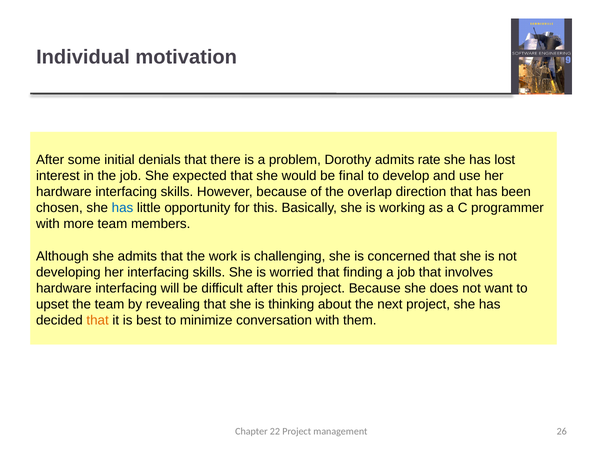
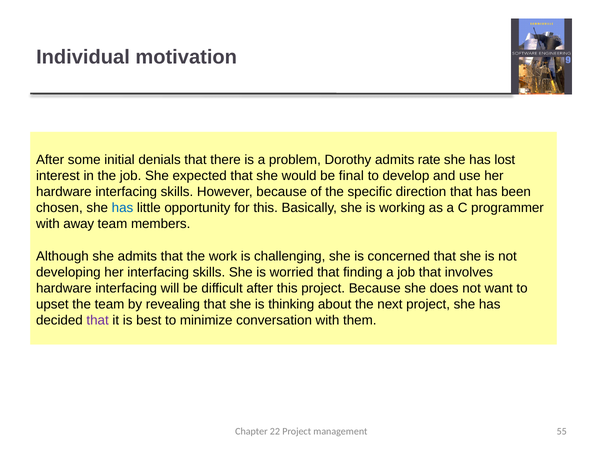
overlap: overlap -> specific
more: more -> away
that at (98, 321) colour: orange -> purple
26: 26 -> 55
